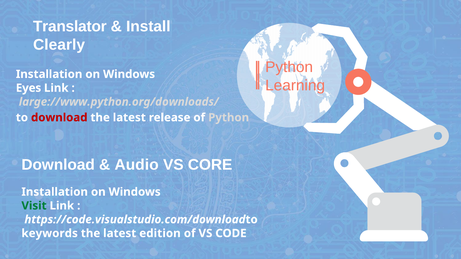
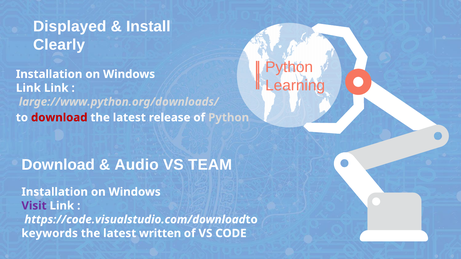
Translator: Translator -> Displayed
Eyes at (28, 88): Eyes -> Link
CORE: CORE -> TEAM
Visit colour: green -> purple
edition: edition -> written
